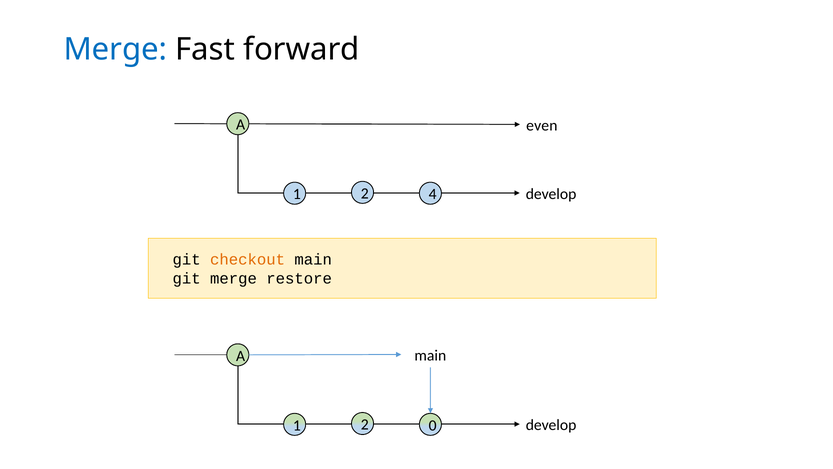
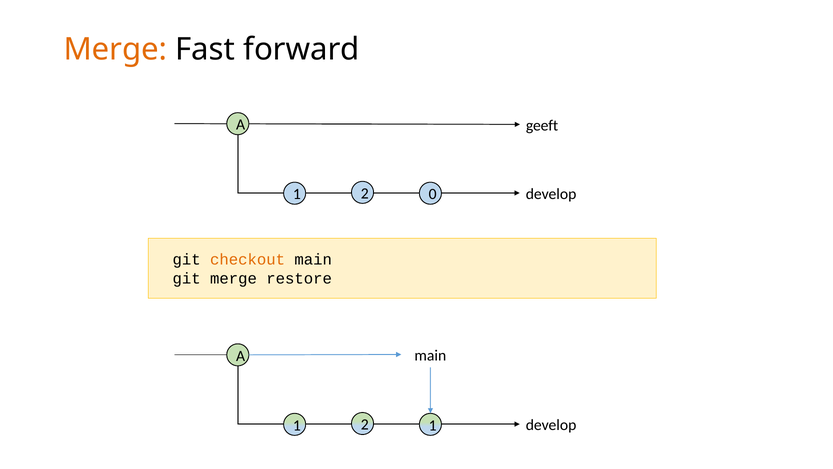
Merge at (115, 49) colour: blue -> orange
even: even -> geeft
4: 4 -> 0
1 0: 0 -> 1
